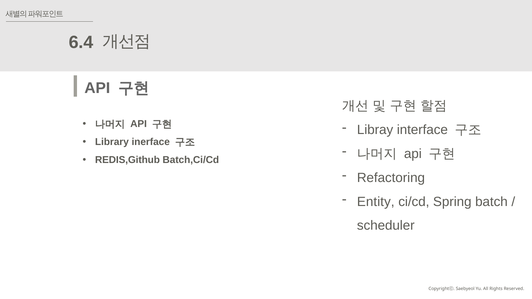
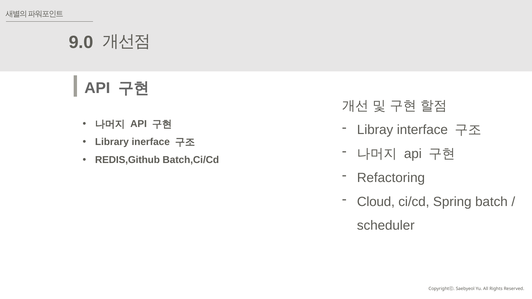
6.4: 6.4 -> 9.0
Entity: Entity -> Cloud
